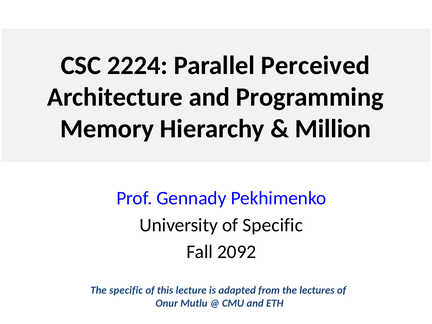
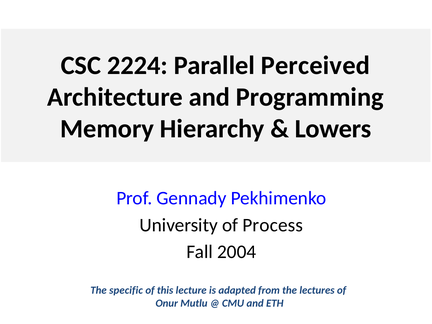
Million: Million -> Lowers
of Specific: Specific -> Process
2092: 2092 -> 2004
